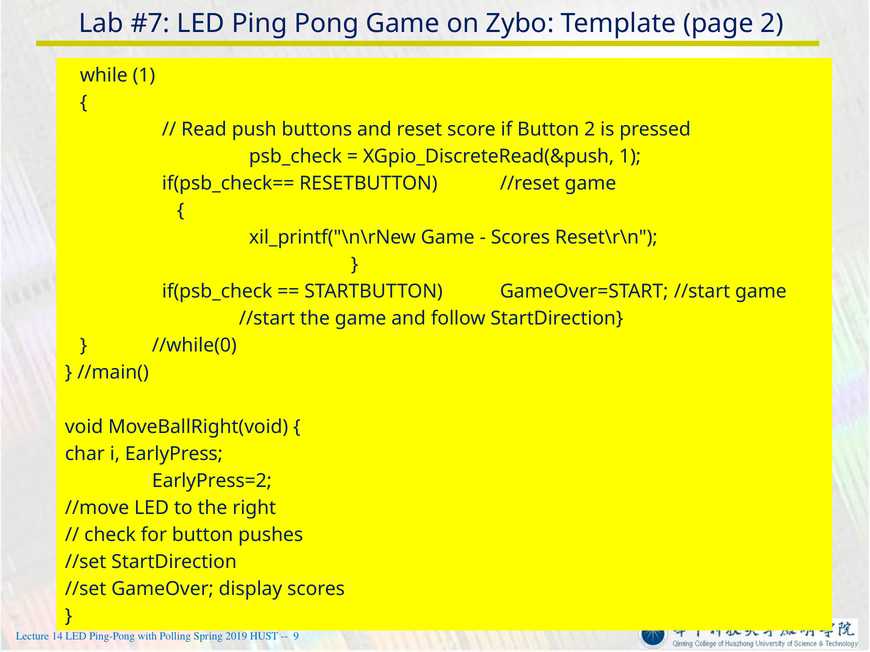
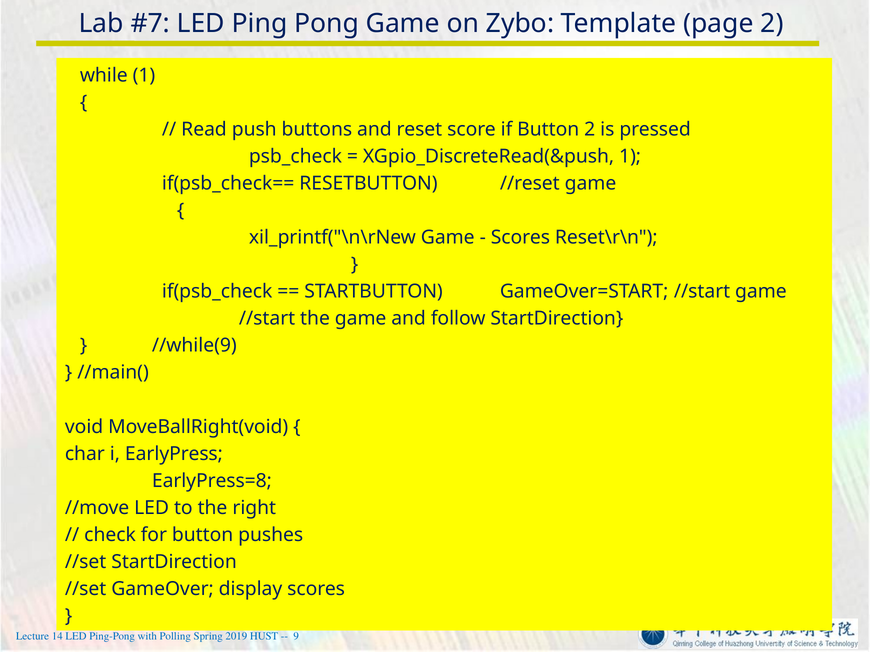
//while(0: //while(0 -> //while(9
EarlyPress=2: EarlyPress=2 -> EarlyPress=8
